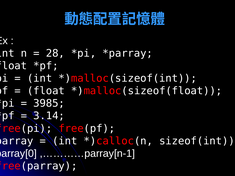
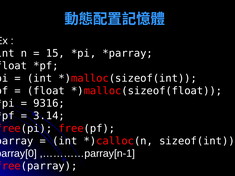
28: 28 -> 15
3985: 3985 -> 9316
